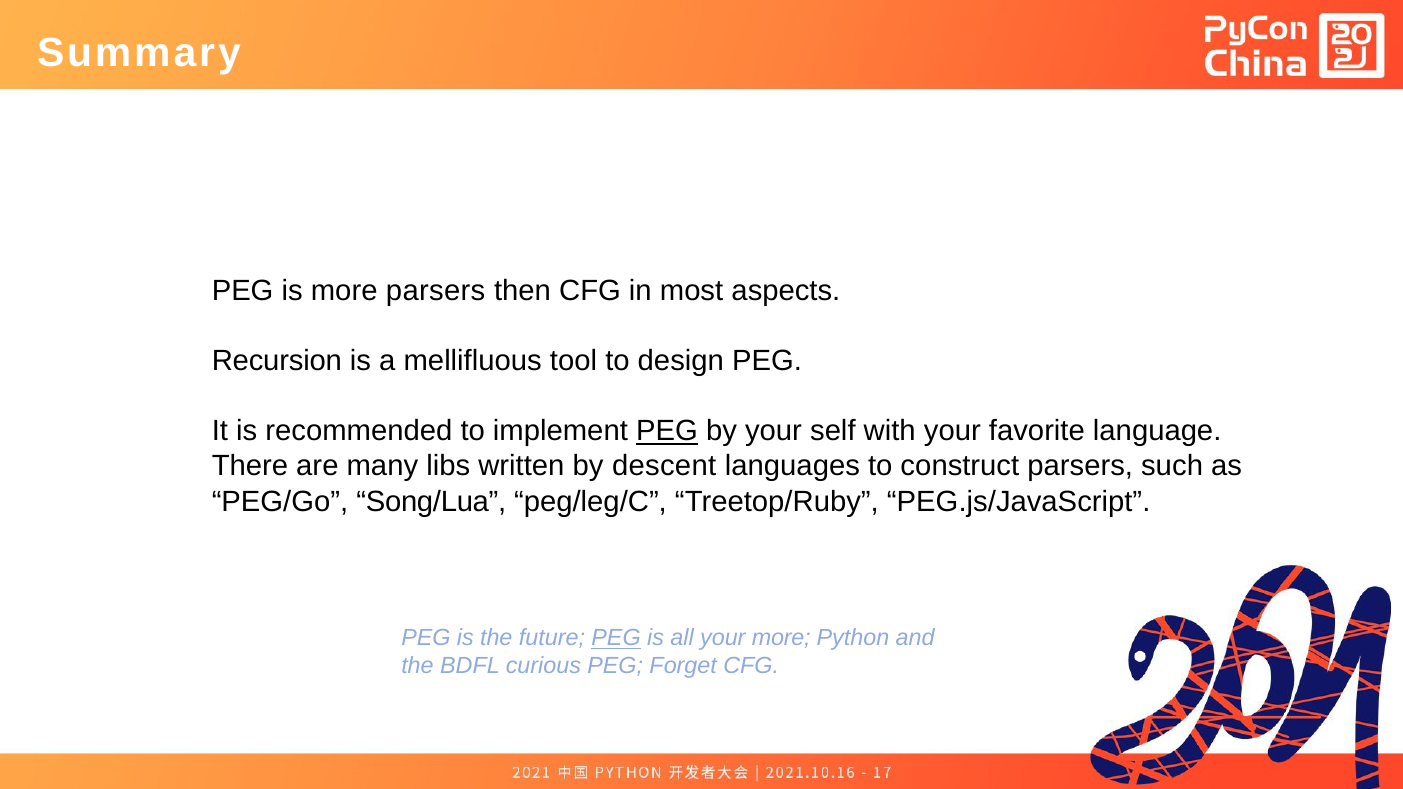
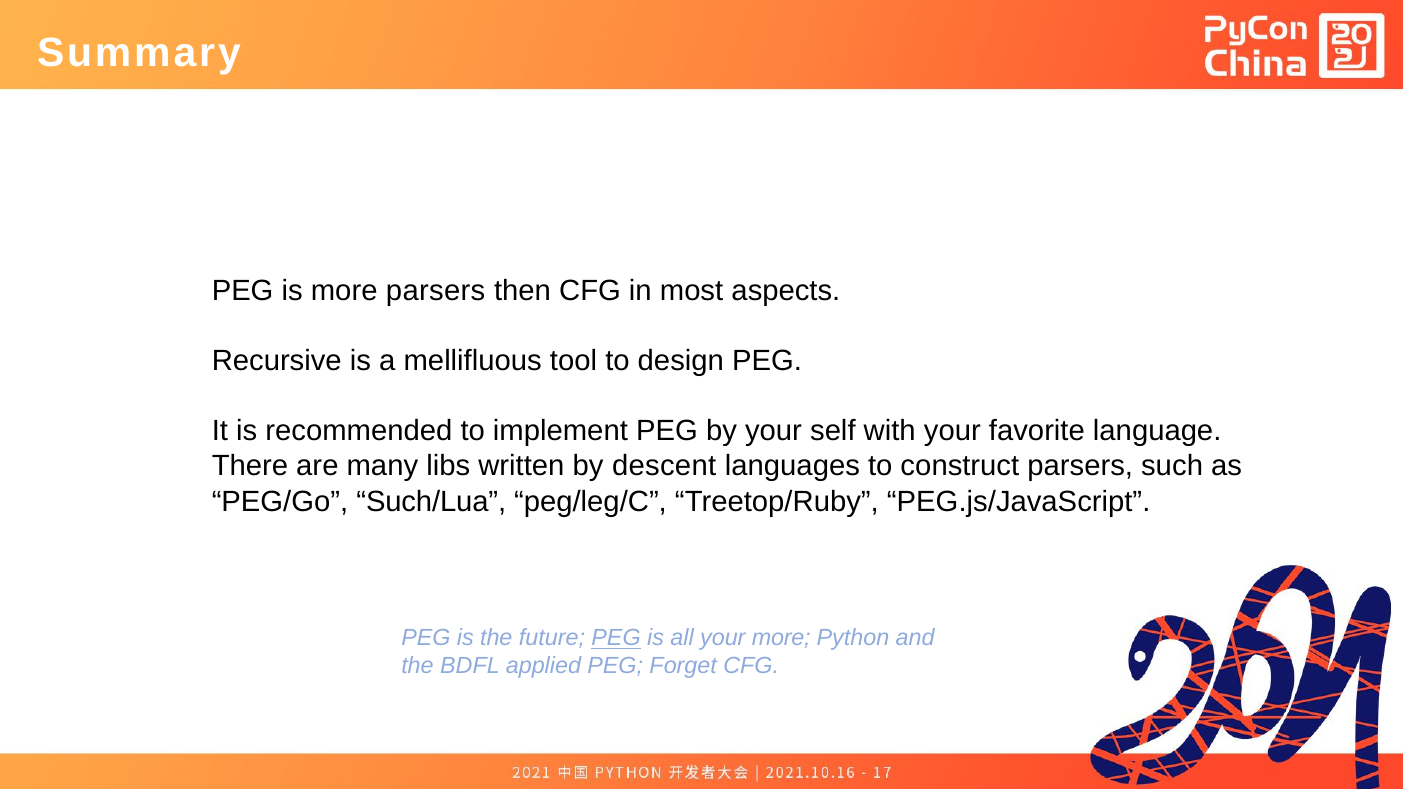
Recursion: Recursion -> Recursive
PEG at (667, 431) underline: present -> none
Song/Lua: Song/Lua -> Such/Lua
curious: curious -> applied
